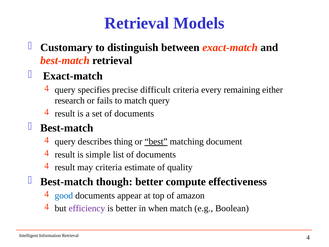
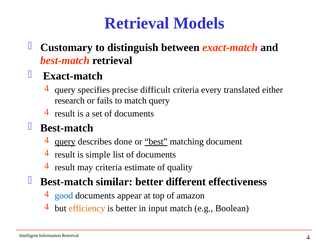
remaining: remaining -> translated
query at (65, 142) underline: none -> present
thing: thing -> done
though: though -> similar
compute: compute -> different
efficiency colour: purple -> orange
when: when -> input
